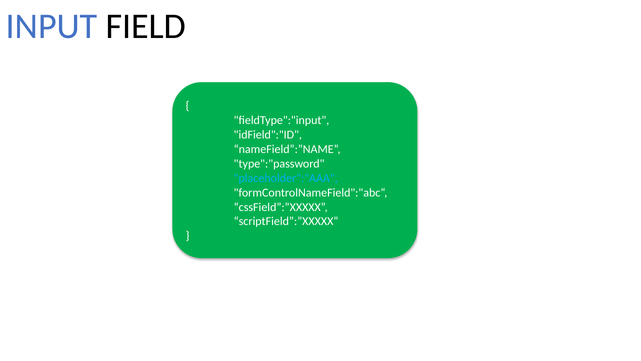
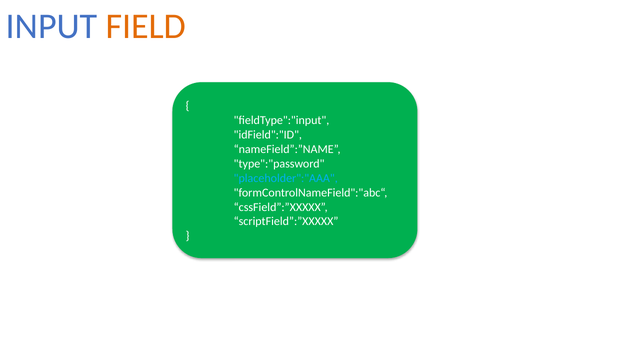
FIELD colour: black -> orange
